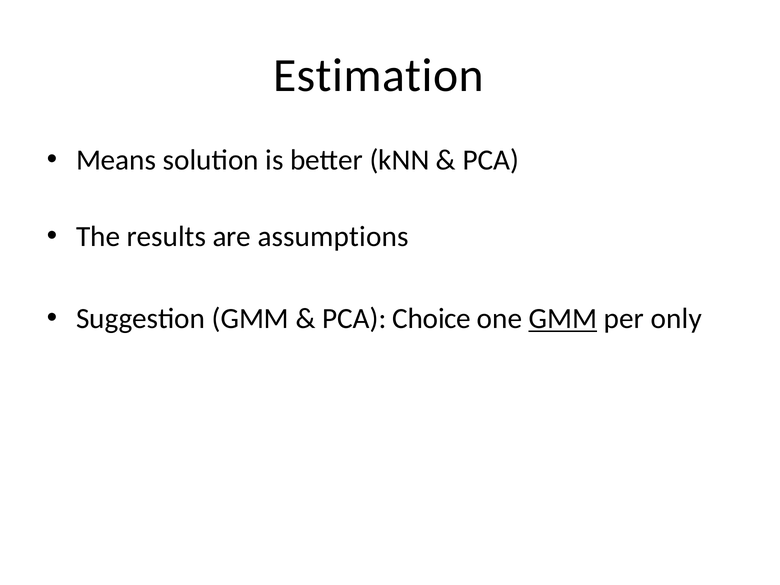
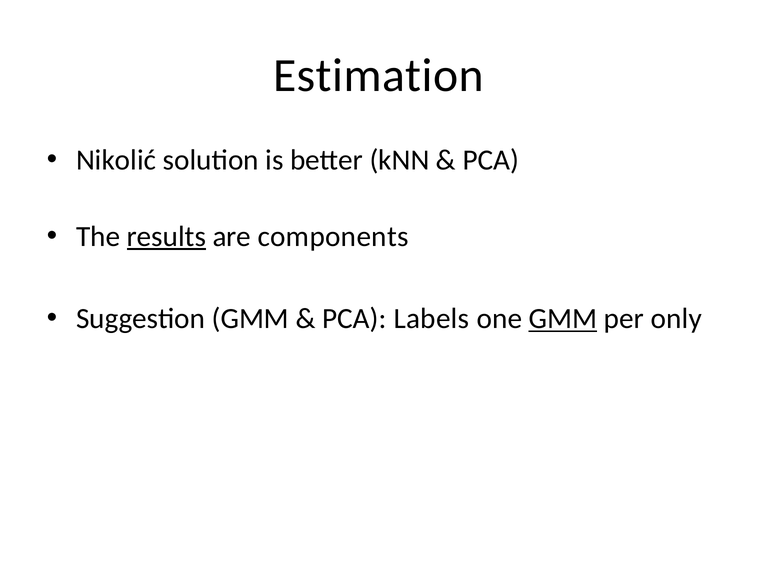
Means: Means -> Nikolić
results underline: none -> present
assumptions: assumptions -> components
Choice: Choice -> Labels
